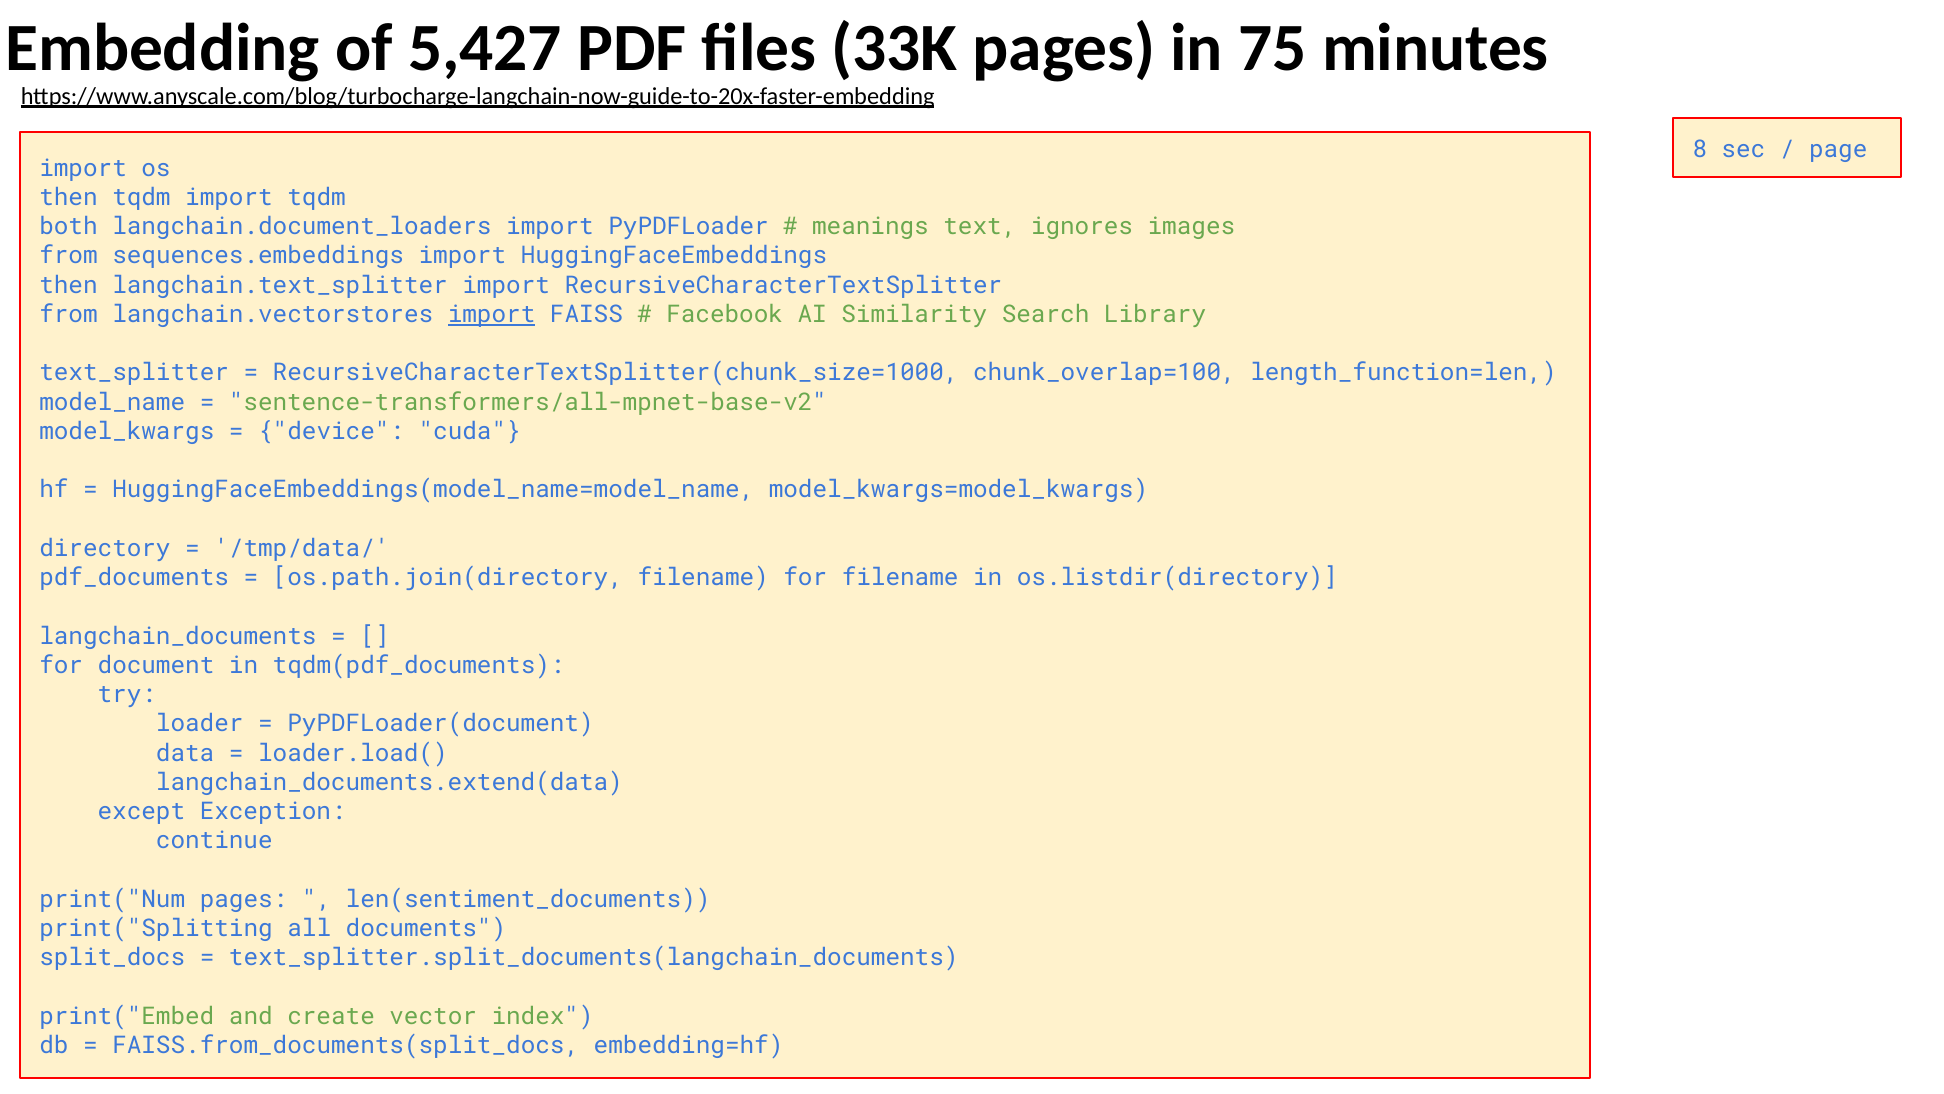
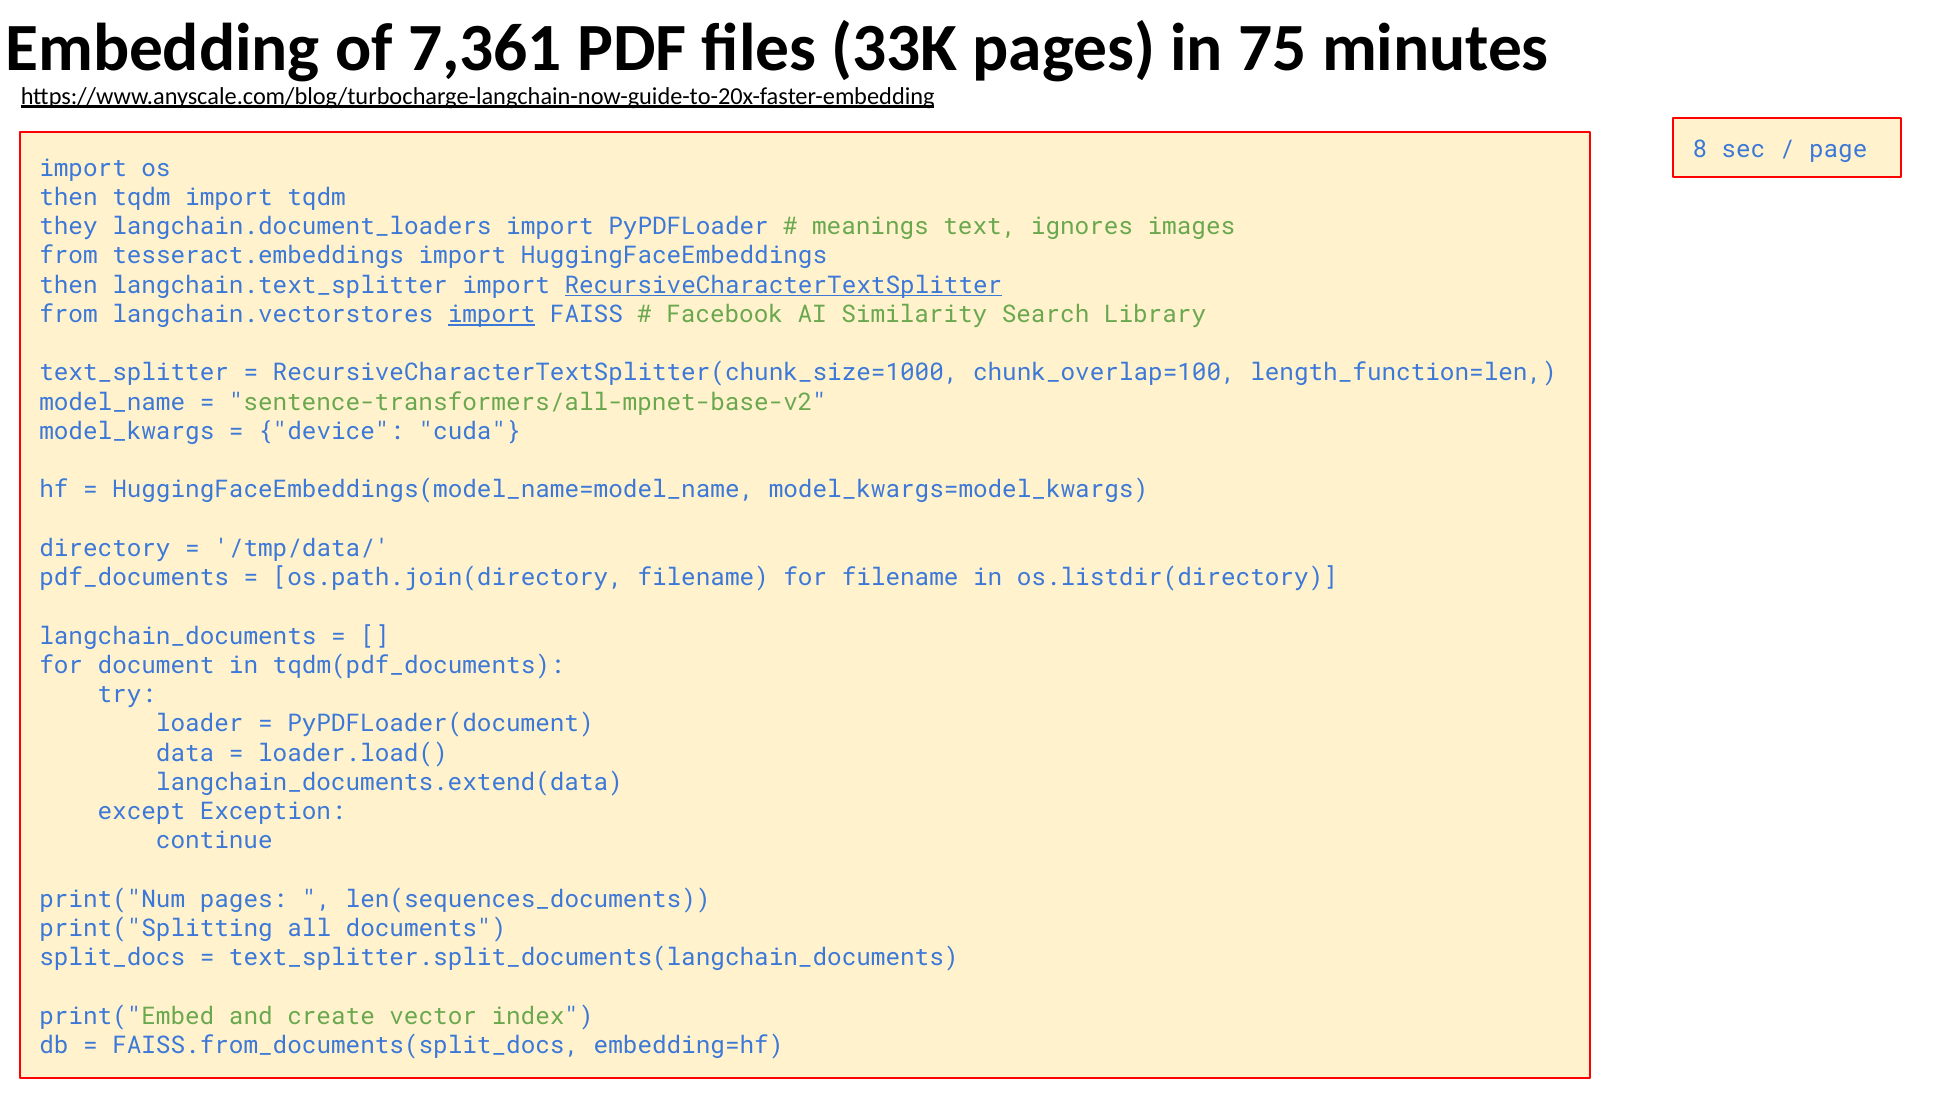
5,427: 5,427 -> 7,361
both: both -> they
sequences.embeddings: sequences.embeddings -> tesseract.embeddings
RecursiveCharacterTextSplitter underline: none -> present
len(sentiment_documents: len(sentiment_documents -> len(sequences_documents
